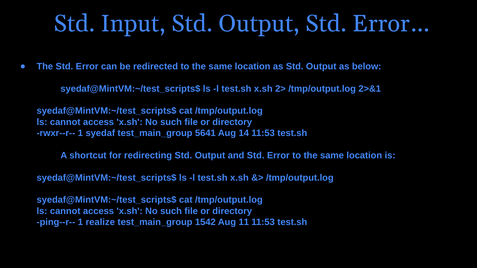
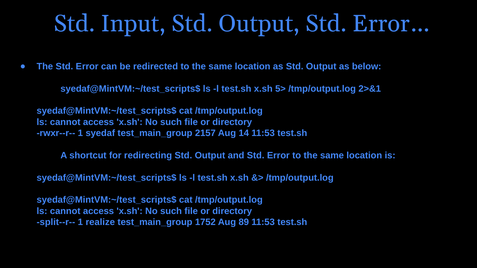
2>: 2> -> 5>
5641: 5641 -> 2157
ping--r--: ping--r-- -> split--r--
1542: 1542 -> 1752
11: 11 -> 89
